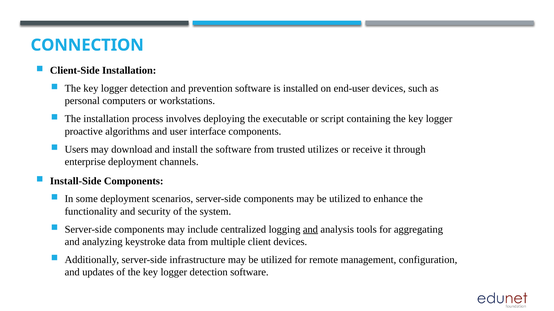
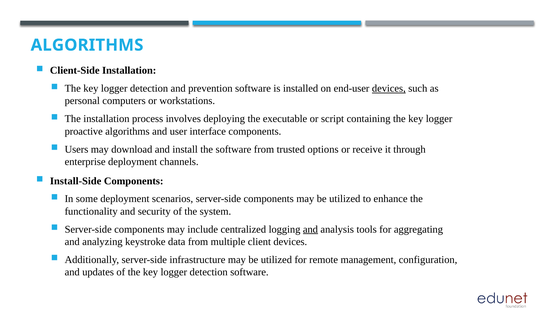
CONNECTION at (87, 45): CONNECTION -> ALGORITHMS
devices at (389, 89) underline: none -> present
utilizes: utilizes -> options
